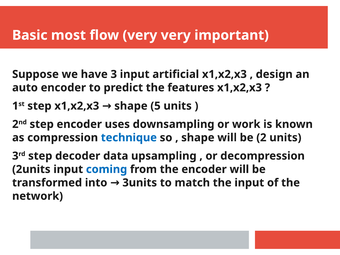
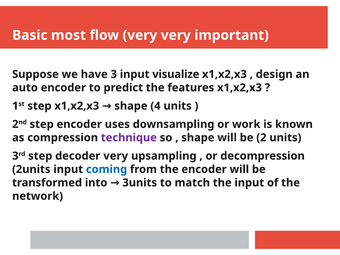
artificial: artificial -> visualize
5: 5 -> 4
technique colour: blue -> purple
decoder data: data -> very
